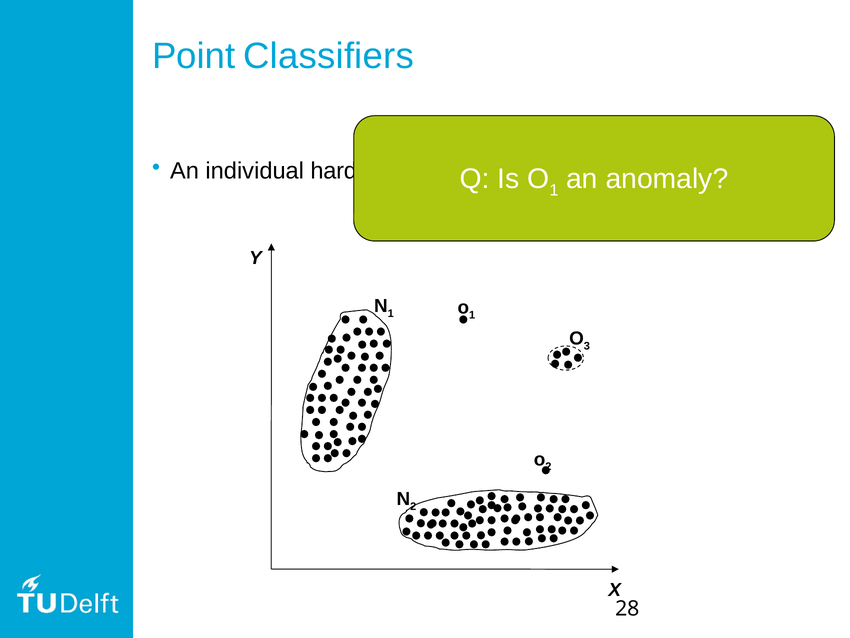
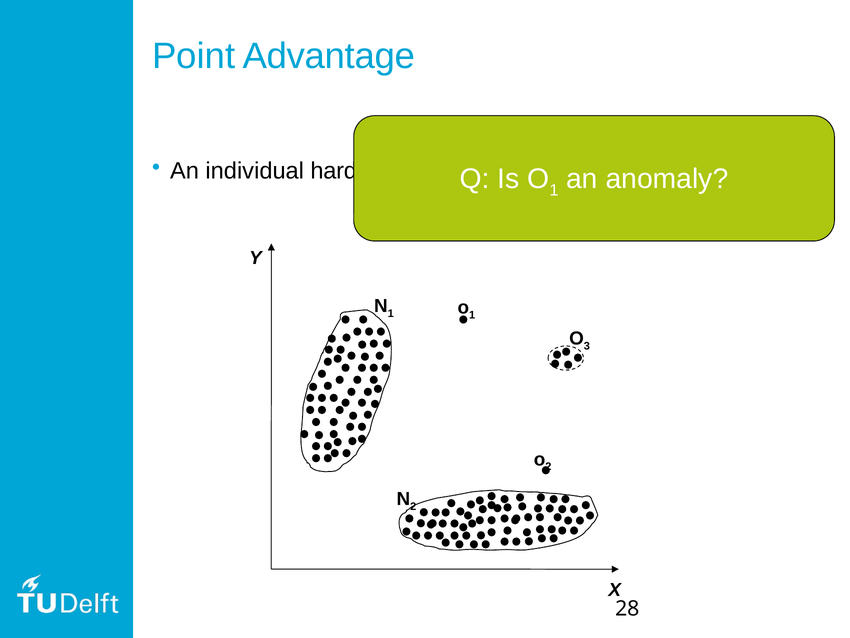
Classifiers: Classifiers -> Advantage
